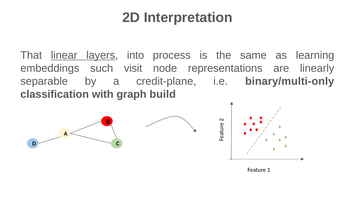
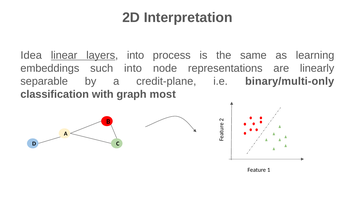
That: That -> Idea
such visit: visit -> into
build: build -> most
